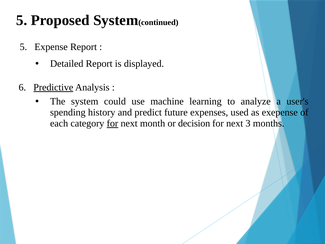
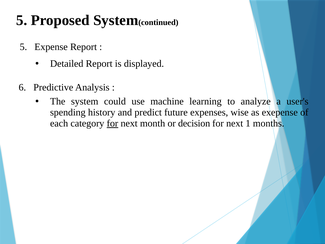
Predictive underline: present -> none
used: used -> wise
3: 3 -> 1
